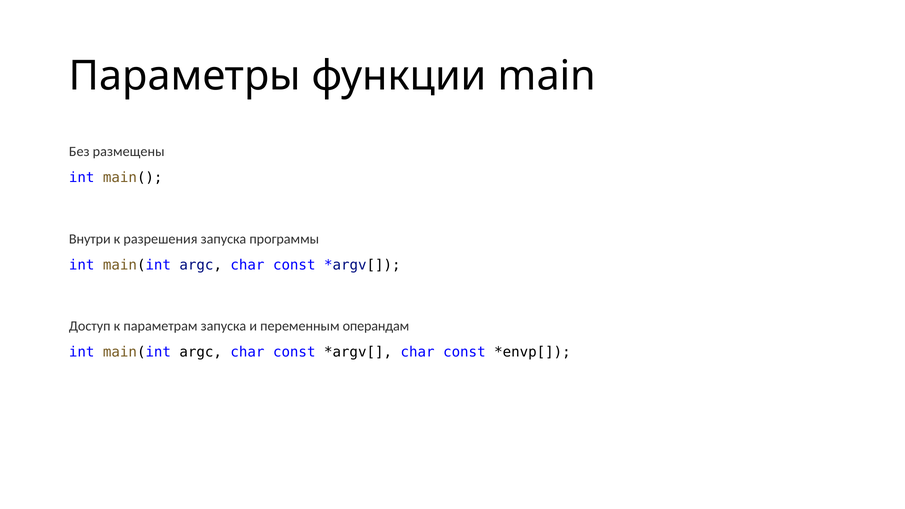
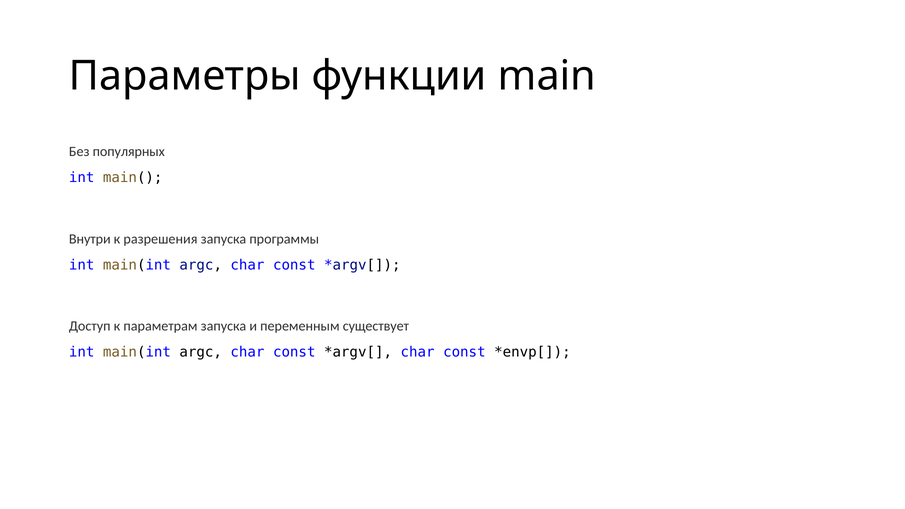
размещены: размещены -> популярных
операндам: операндам -> существует
